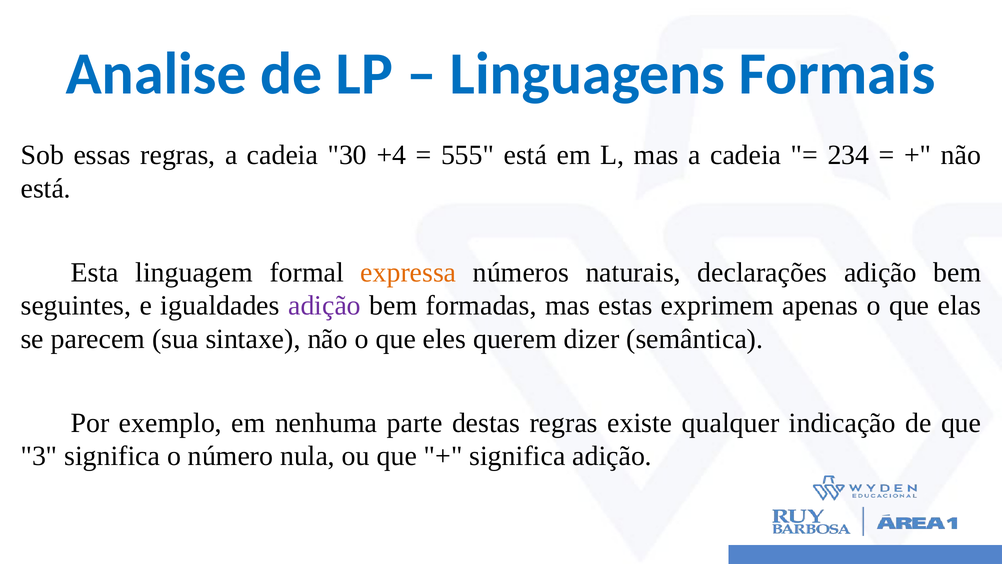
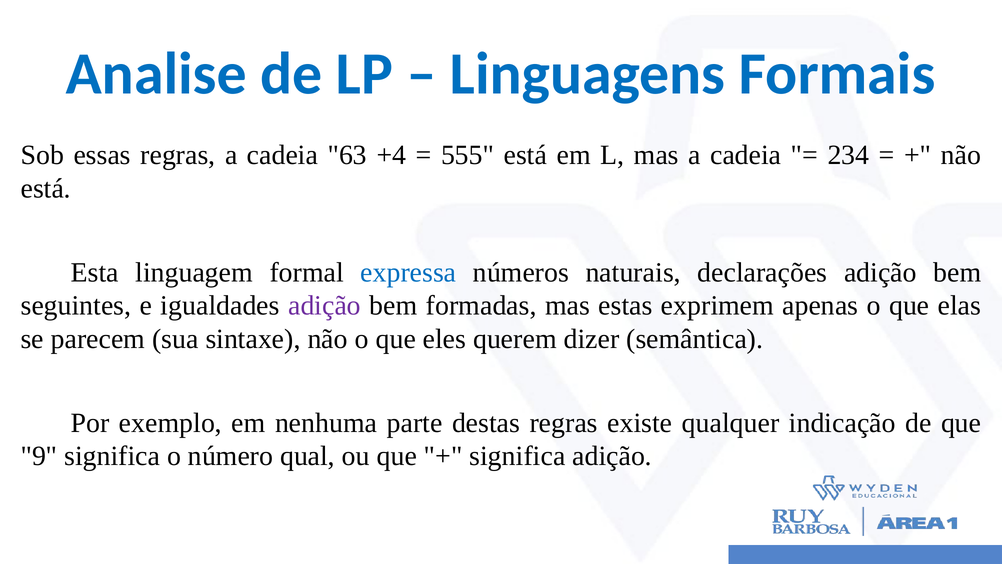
30: 30 -> 63
expressa colour: orange -> blue
3: 3 -> 9
nula: nula -> qual
